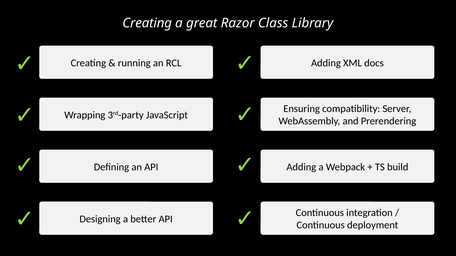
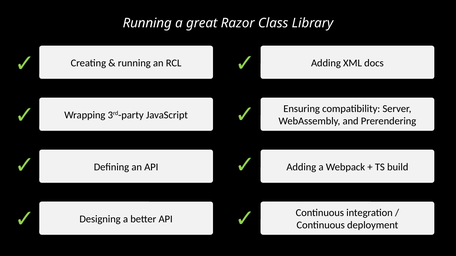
Creating at (147, 23): Creating -> Running
